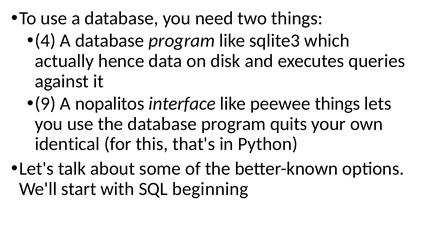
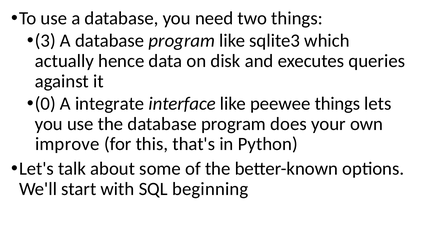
4: 4 -> 3
9: 9 -> 0
nopalitos: nopalitos -> integrate
quits: quits -> does
identical: identical -> improve
